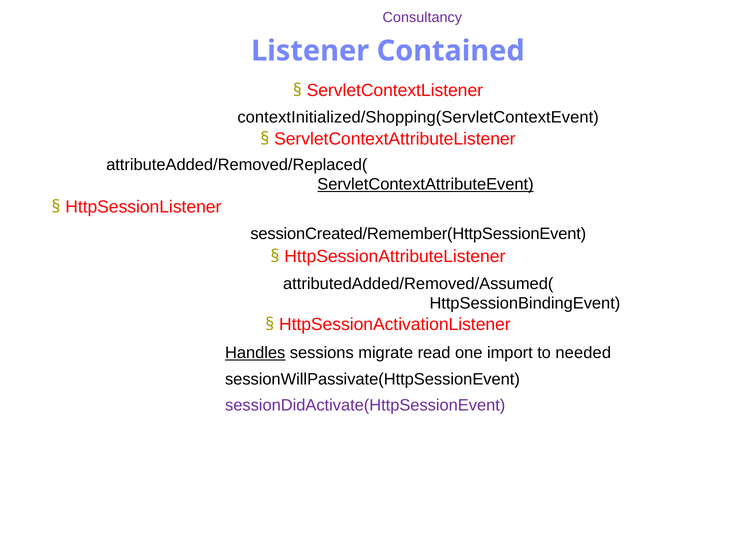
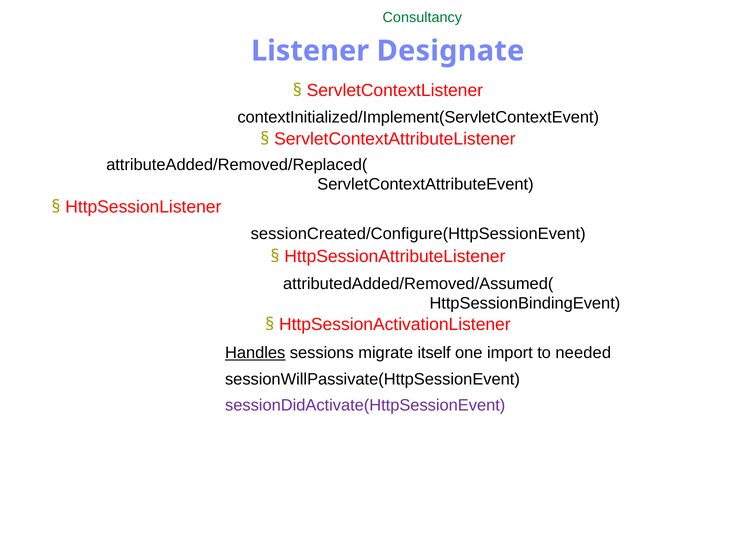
Consultancy colour: purple -> green
Contained: Contained -> Designate
contextInitialized/Shopping(ServletContextEvent: contextInitialized/Shopping(ServletContextEvent -> contextInitialized/Implement(ServletContextEvent
ServletContextAttributeEvent underline: present -> none
sessionCreated/Remember(HttpSessionEvent: sessionCreated/Remember(HttpSessionEvent -> sessionCreated/Configure(HttpSessionEvent
read: read -> itself
